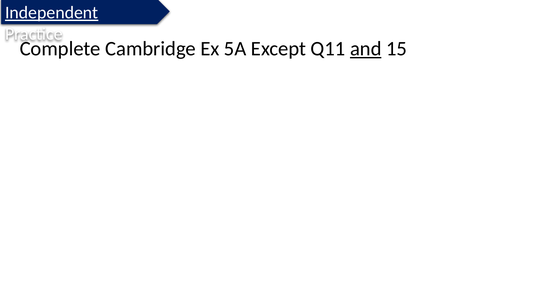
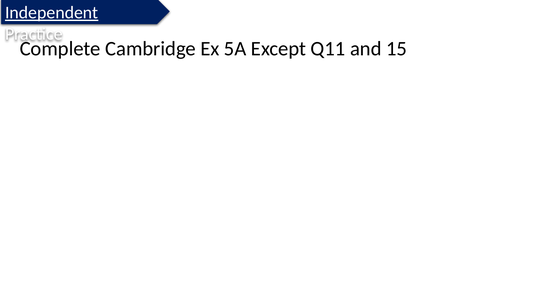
and underline: present -> none
